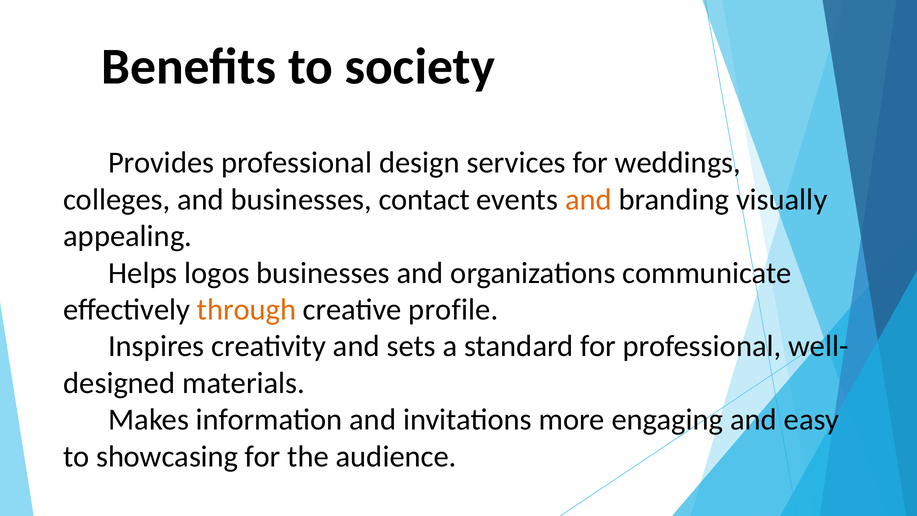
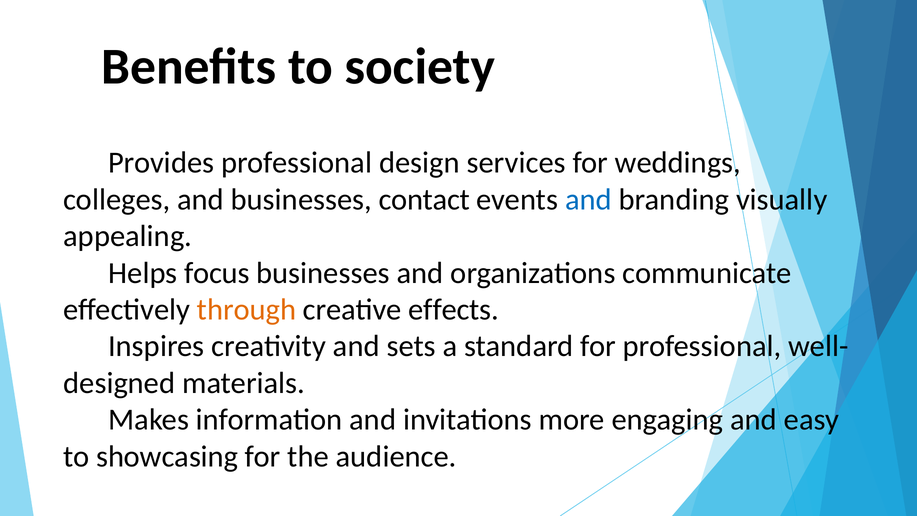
and at (588, 199) colour: orange -> blue
logos: logos -> focus
profile: profile -> effects
